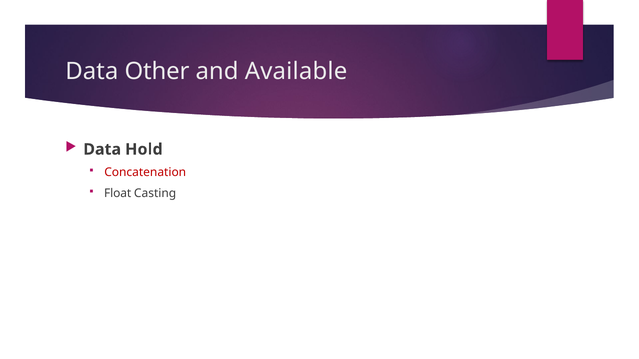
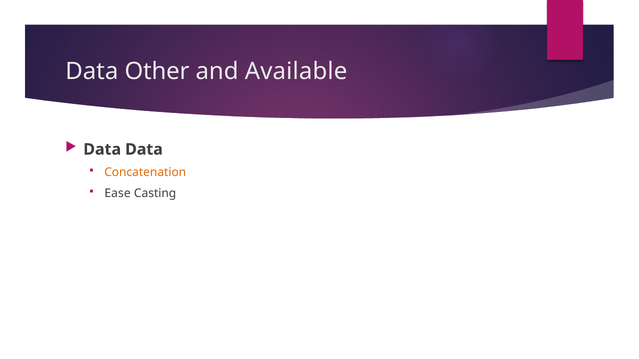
Data Hold: Hold -> Data
Concatenation colour: red -> orange
Float: Float -> Ease
